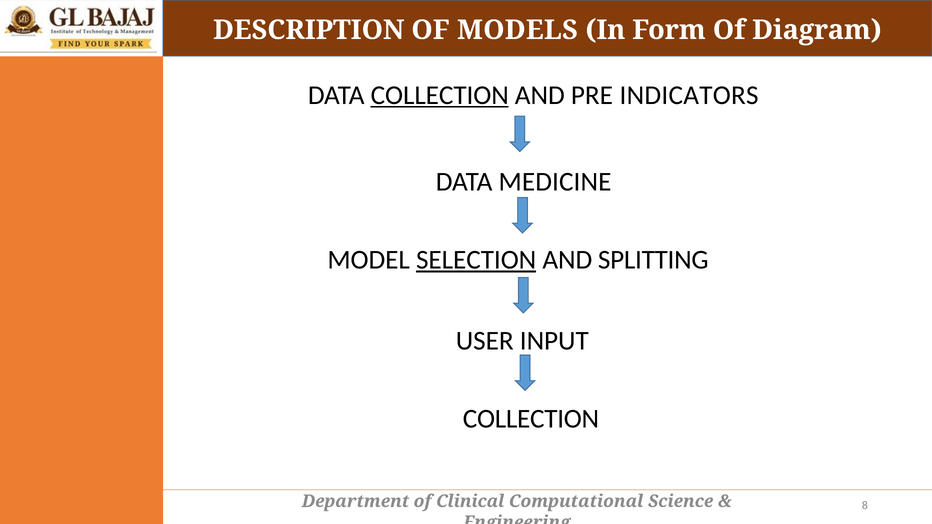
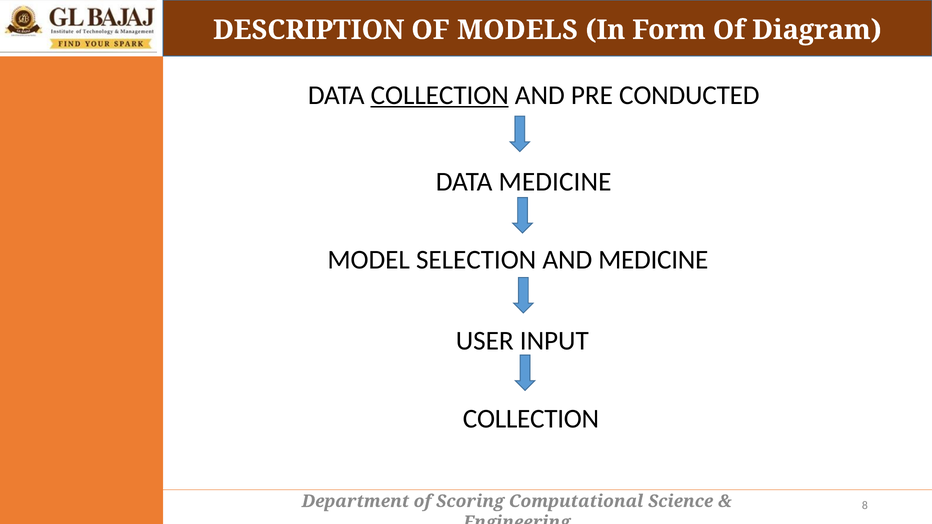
INDICATORS: INDICATORS -> CONDUCTED
SELECTION underline: present -> none
AND SPLITTING: SPLITTING -> MEDICINE
Clinical: Clinical -> Scoring
